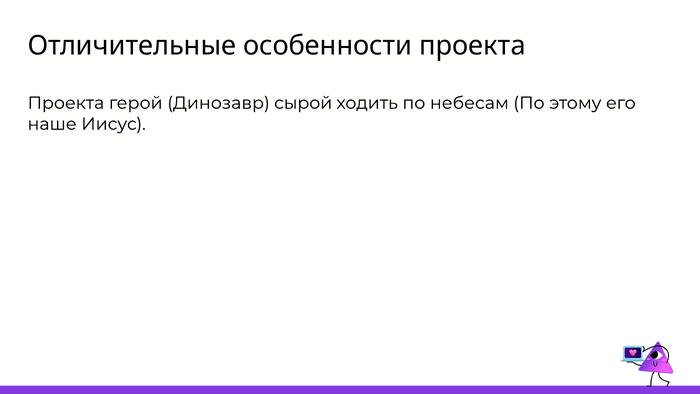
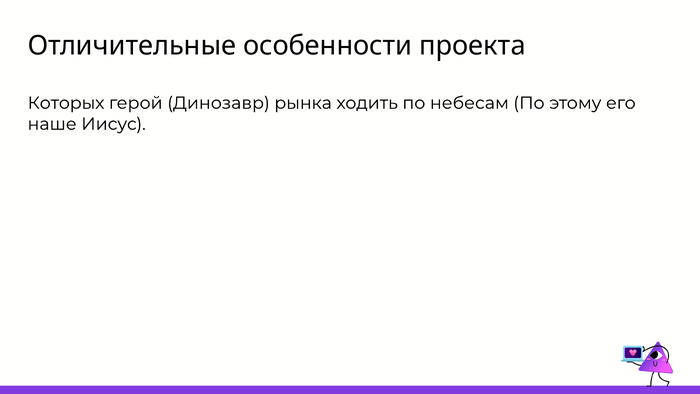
Проекта at (66, 103): Проекта -> Которых
сырой: сырой -> рынка
